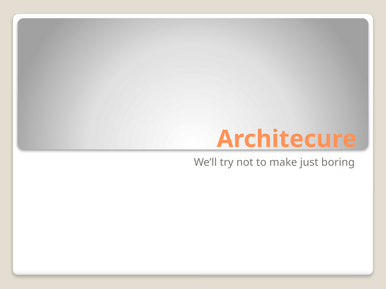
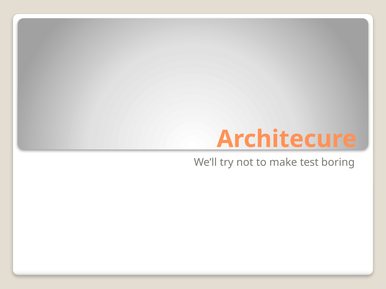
just: just -> test
